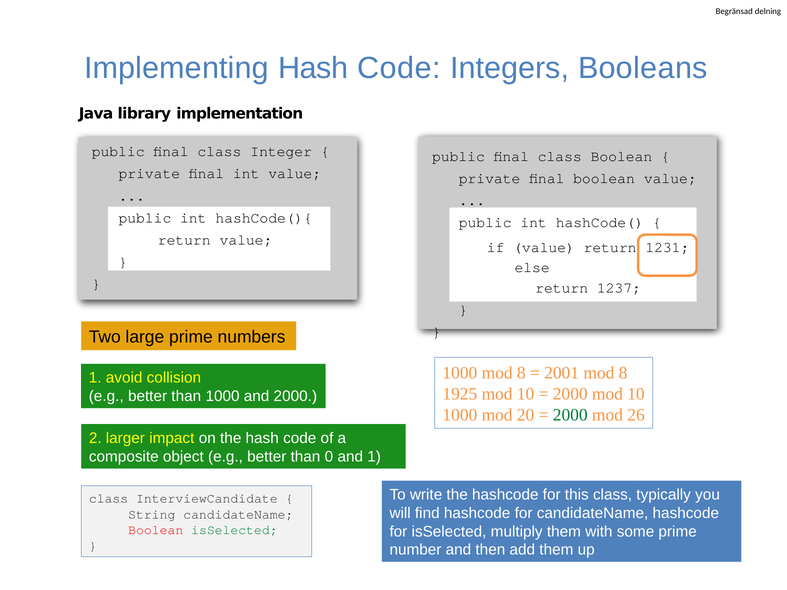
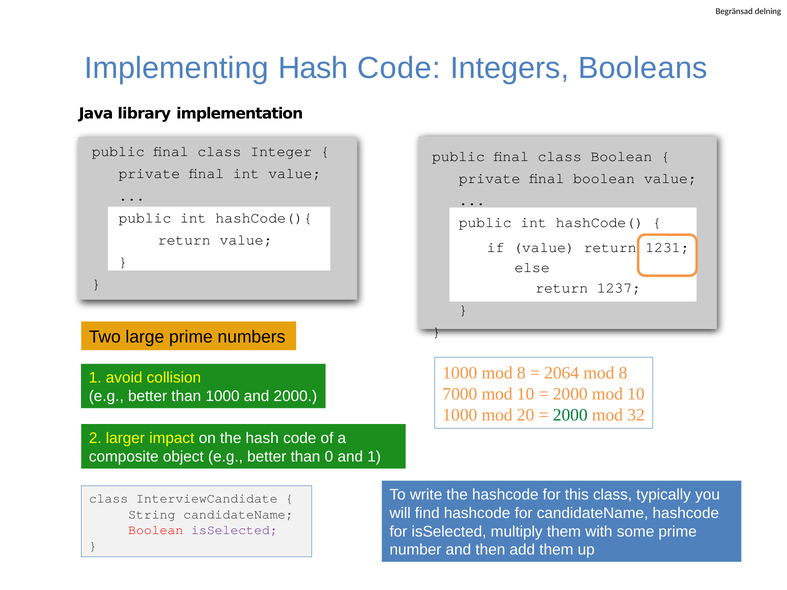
2001: 2001 -> 2064
1925: 1925 -> 7000
26: 26 -> 32
isSelected at (234, 530) colour: green -> purple
